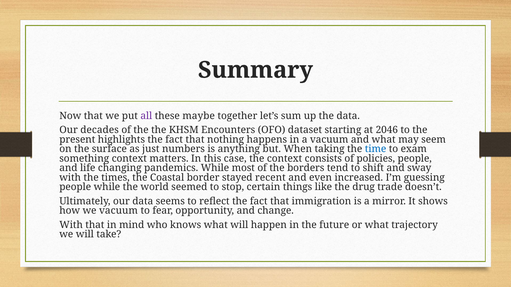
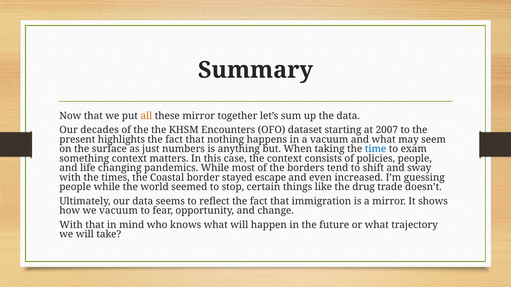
all colour: purple -> orange
these maybe: maybe -> mirror
2046: 2046 -> 2007
recent: recent -> escape
